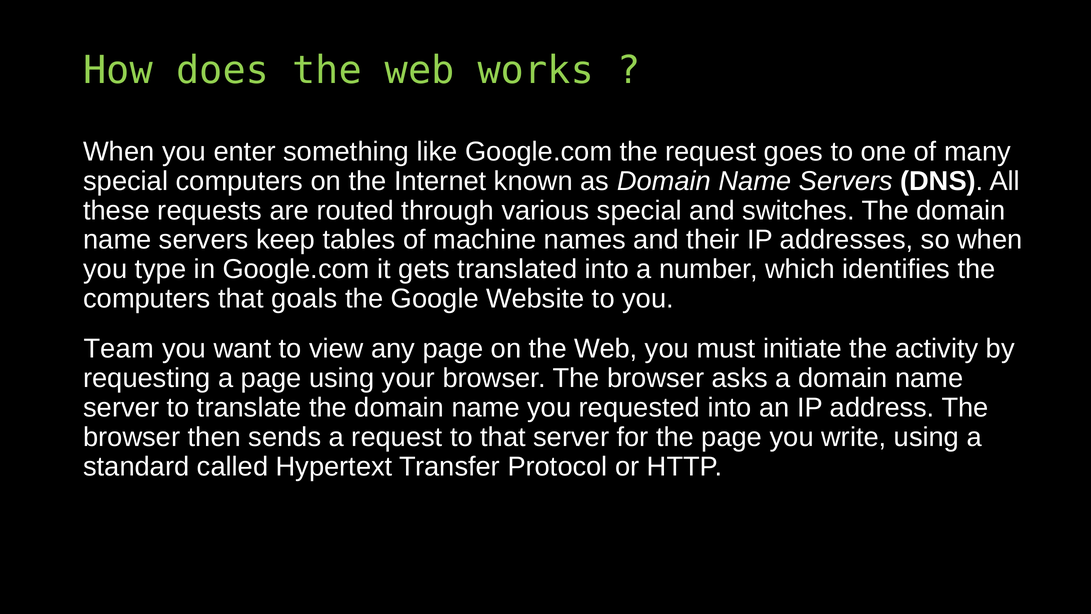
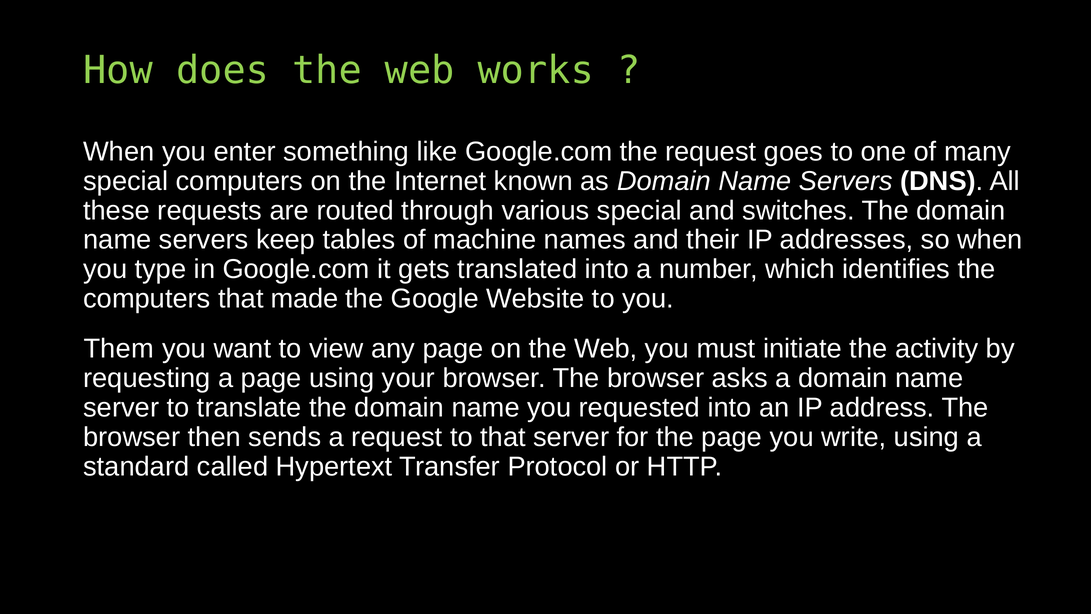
goals: goals -> made
Team: Team -> Them
